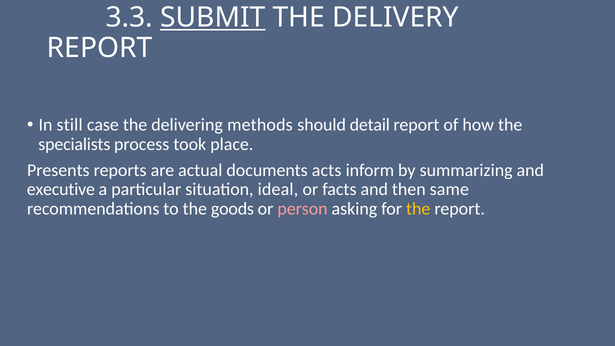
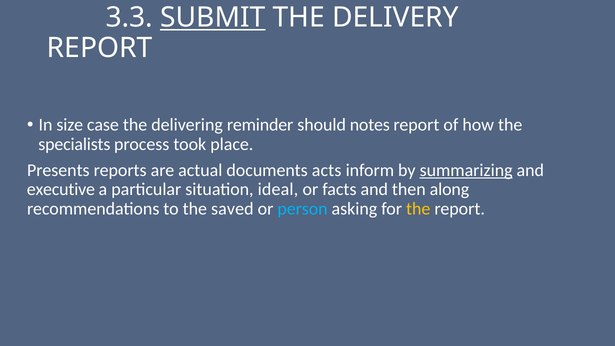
still: still -> size
methods: methods -> reminder
detail: detail -> notes
summarizing underline: none -> present
same: same -> along
goods: goods -> saved
person colour: pink -> light blue
